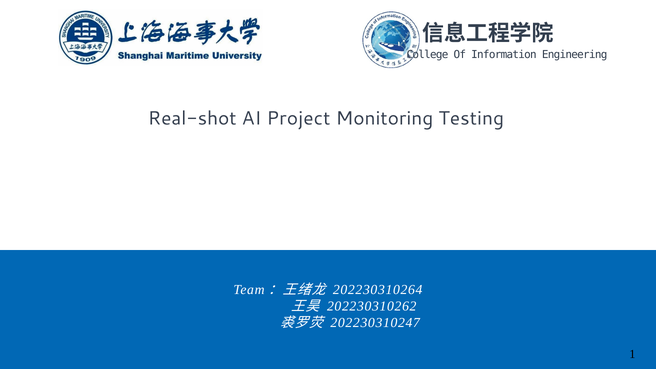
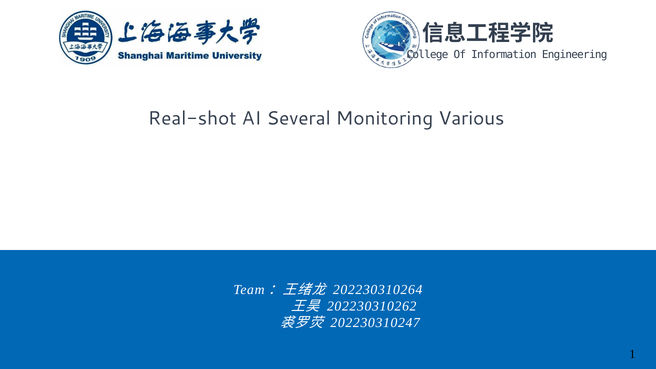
Project: Project -> Several
Testing: Testing -> Various
